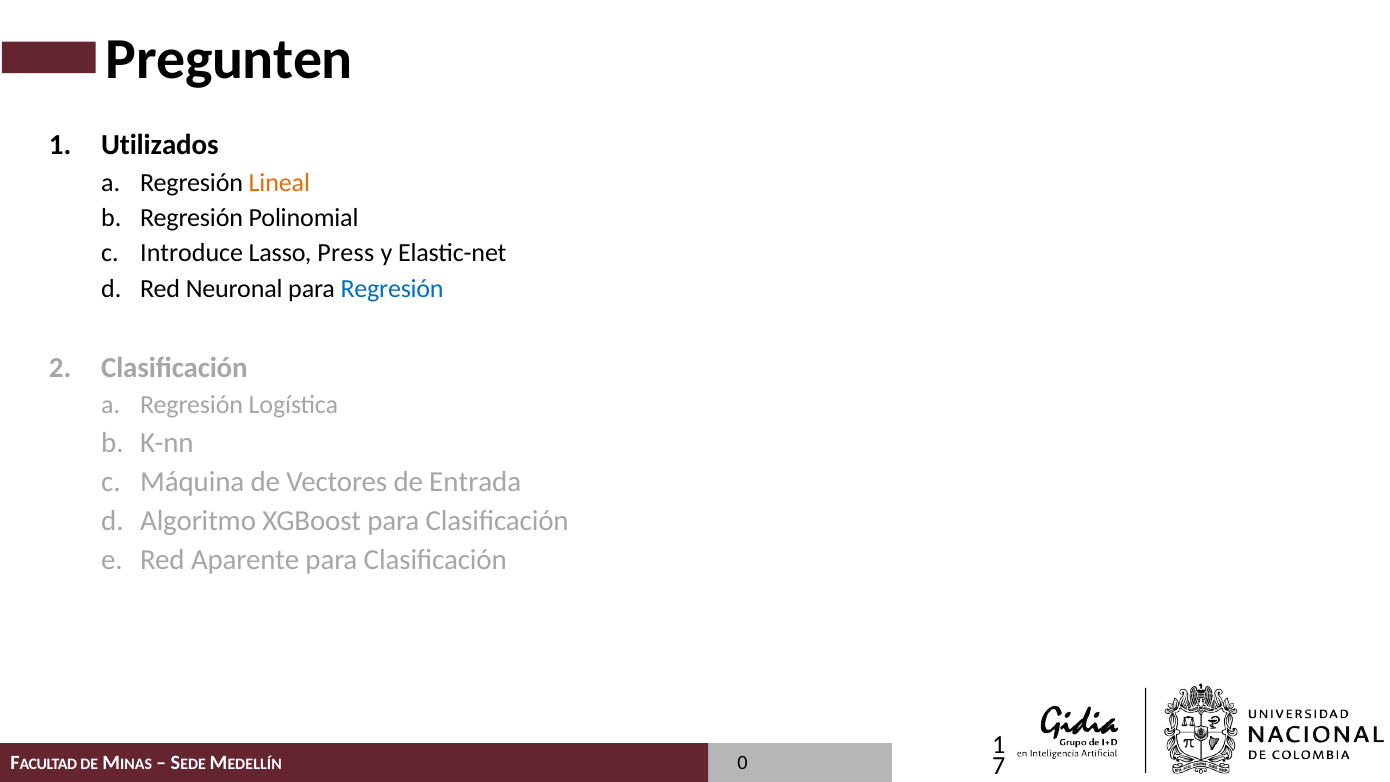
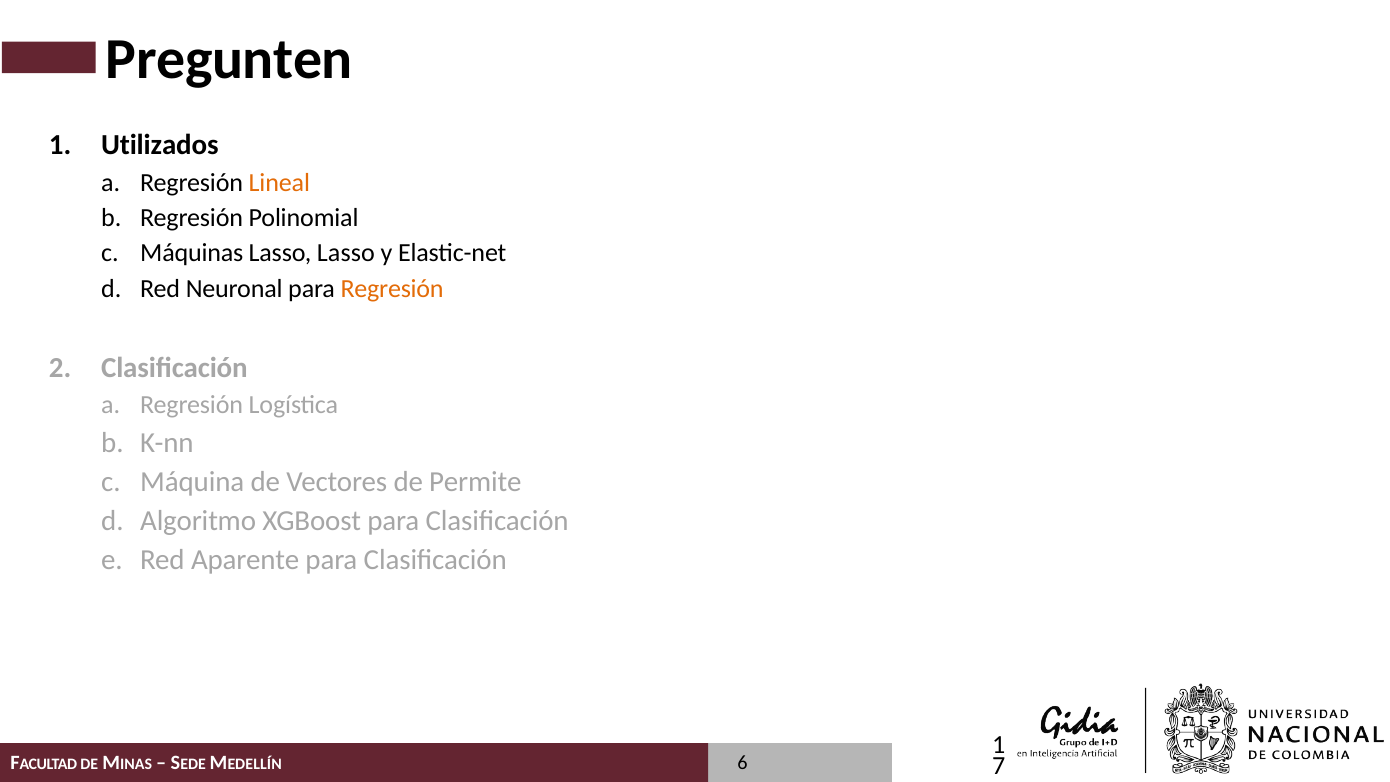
Introduce: Introduce -> Máquinas
Lasso Press: Press -> Lasso
Regresión at (392, 288) colour: blue -> orange
Entrada: Entrada -> Permite
0: 0 -> 6
